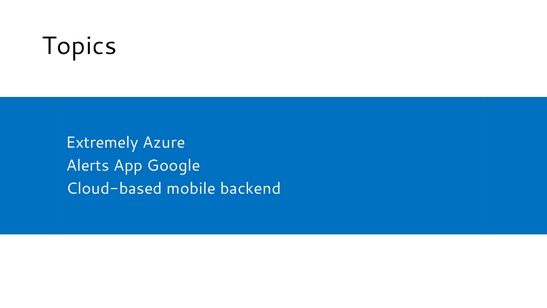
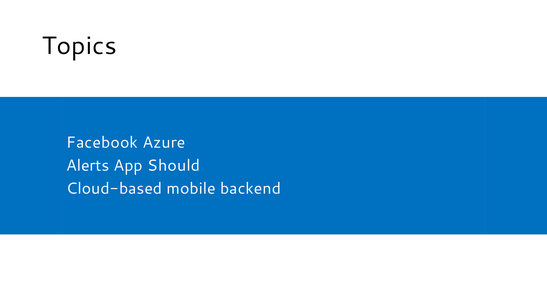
Extremely: Extremely -> Facebook
Google: Google -> Should
